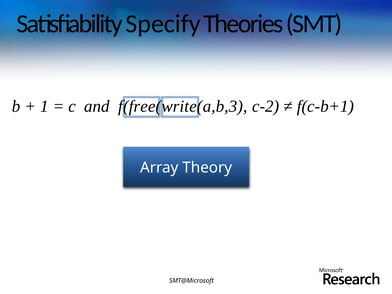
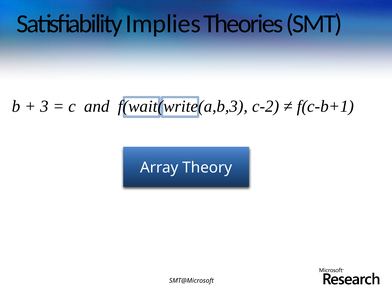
Specify: Specify -> Implies
1: 1 -> 3
f(free(write(a,b,3: f(free(write(a,b,3 -> f(wait(write(a,b,3
